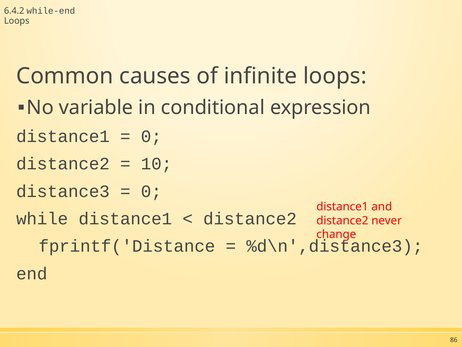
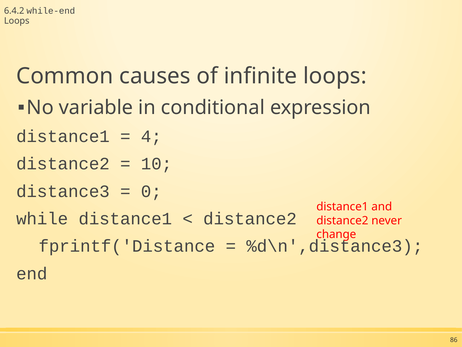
0 at (151, 136): 0 -> 4
